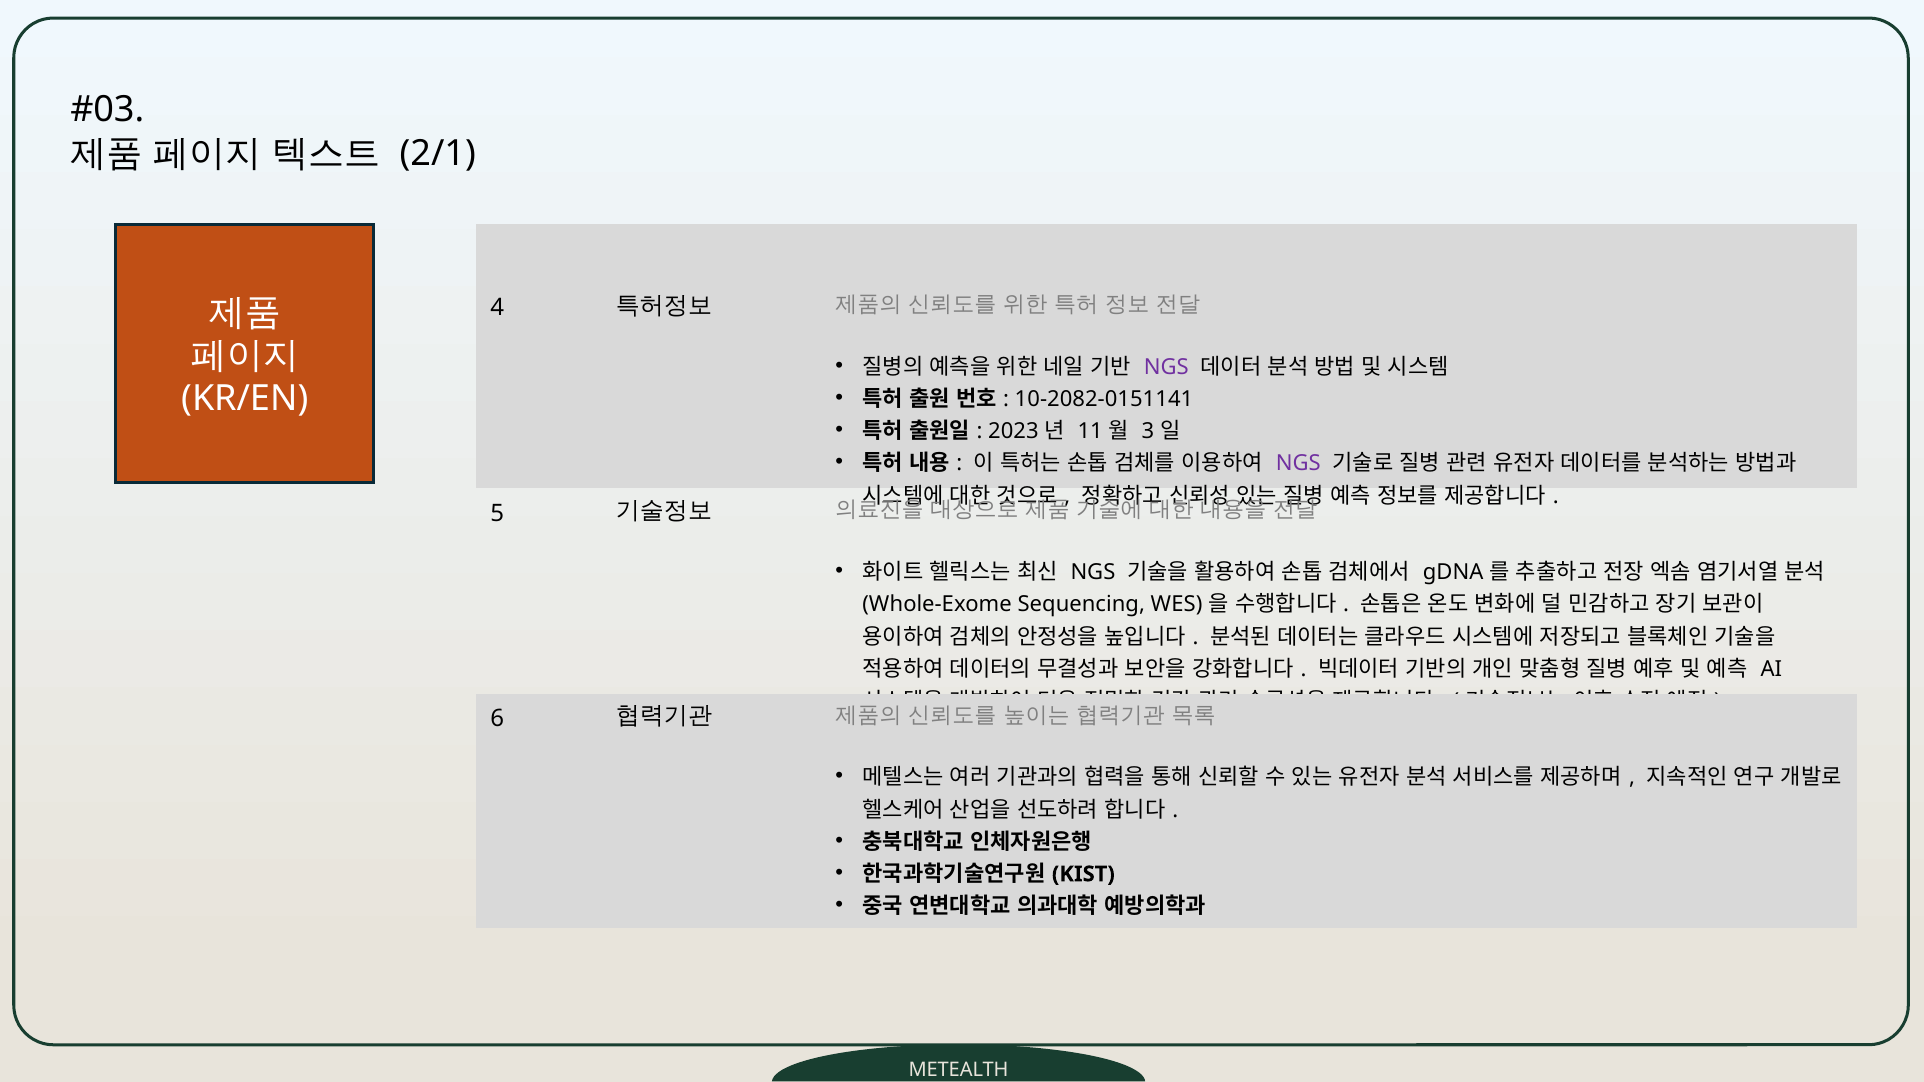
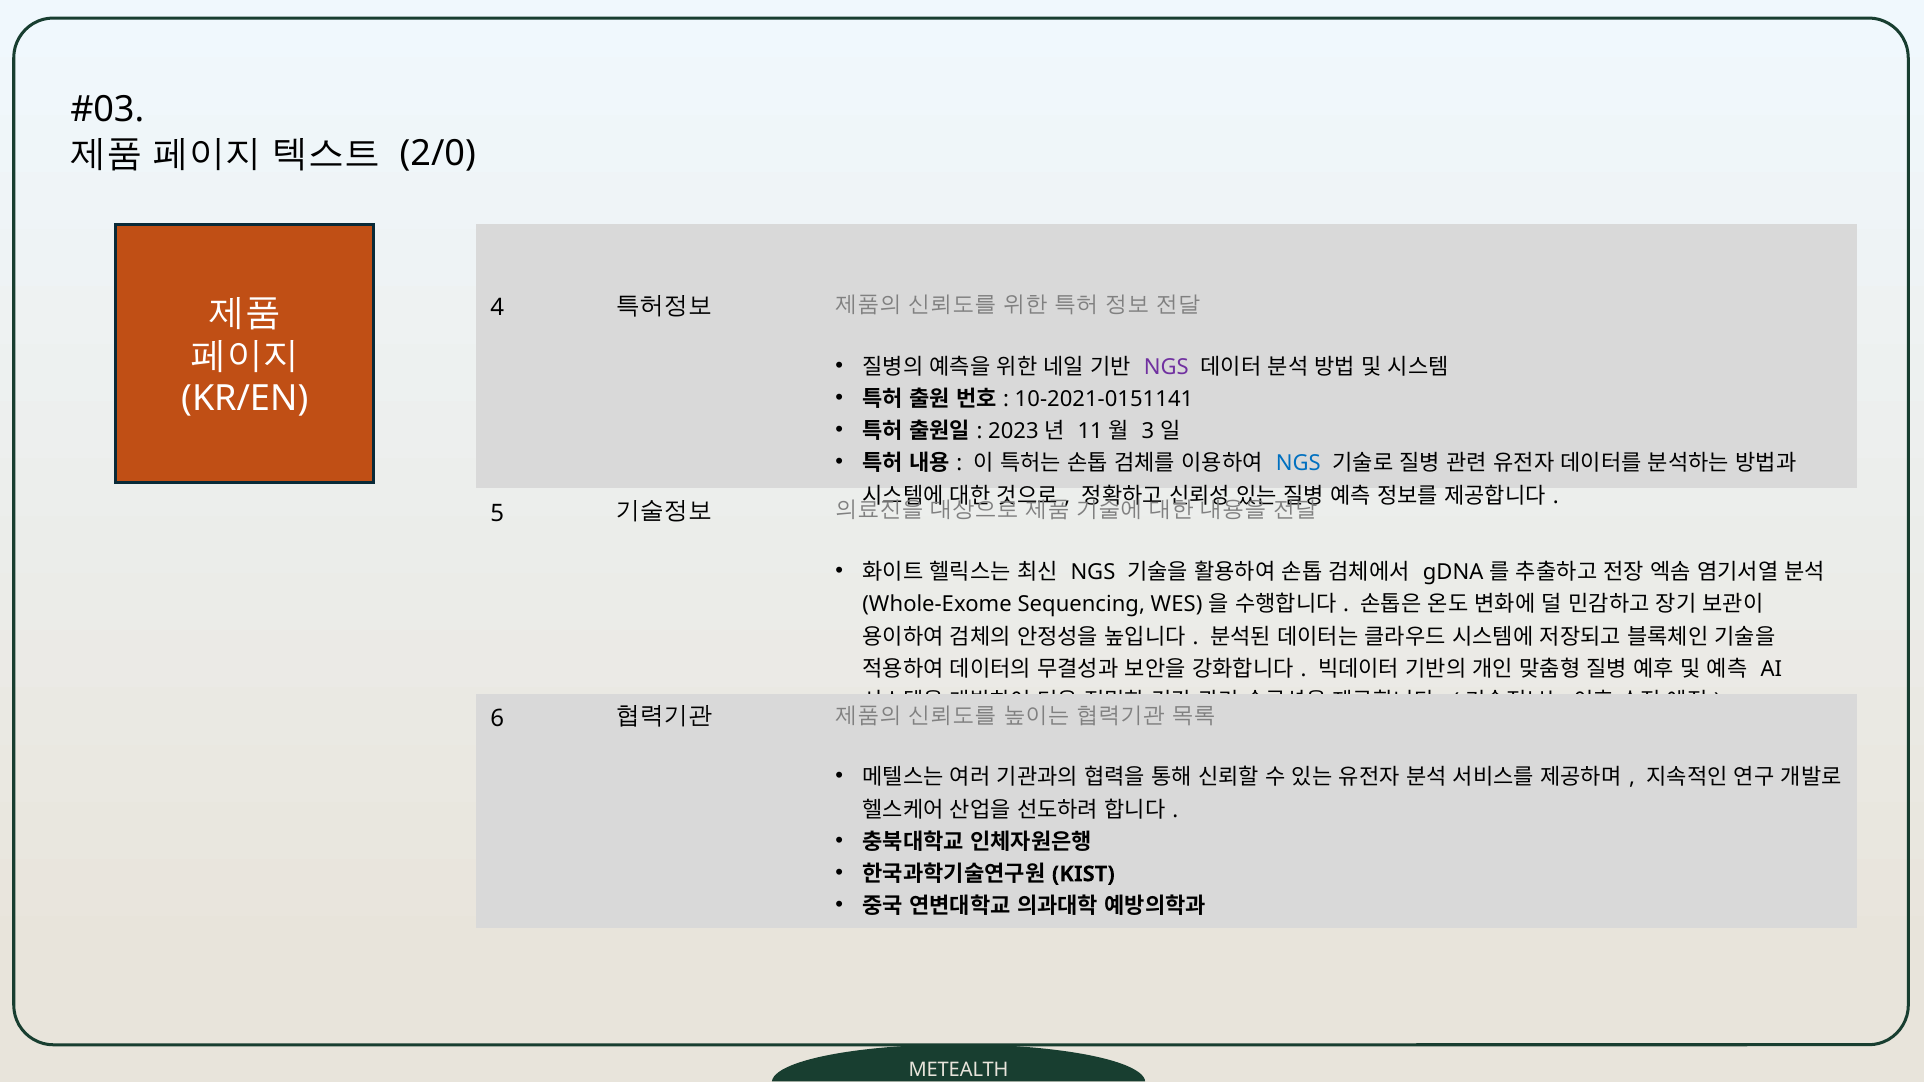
2/1: 2/1 -> 2/0
10-2082-0151141: 10-2082-0151141 -> 10-2021-0151141
NGS at (1298, 464) colour: purple -> blue
